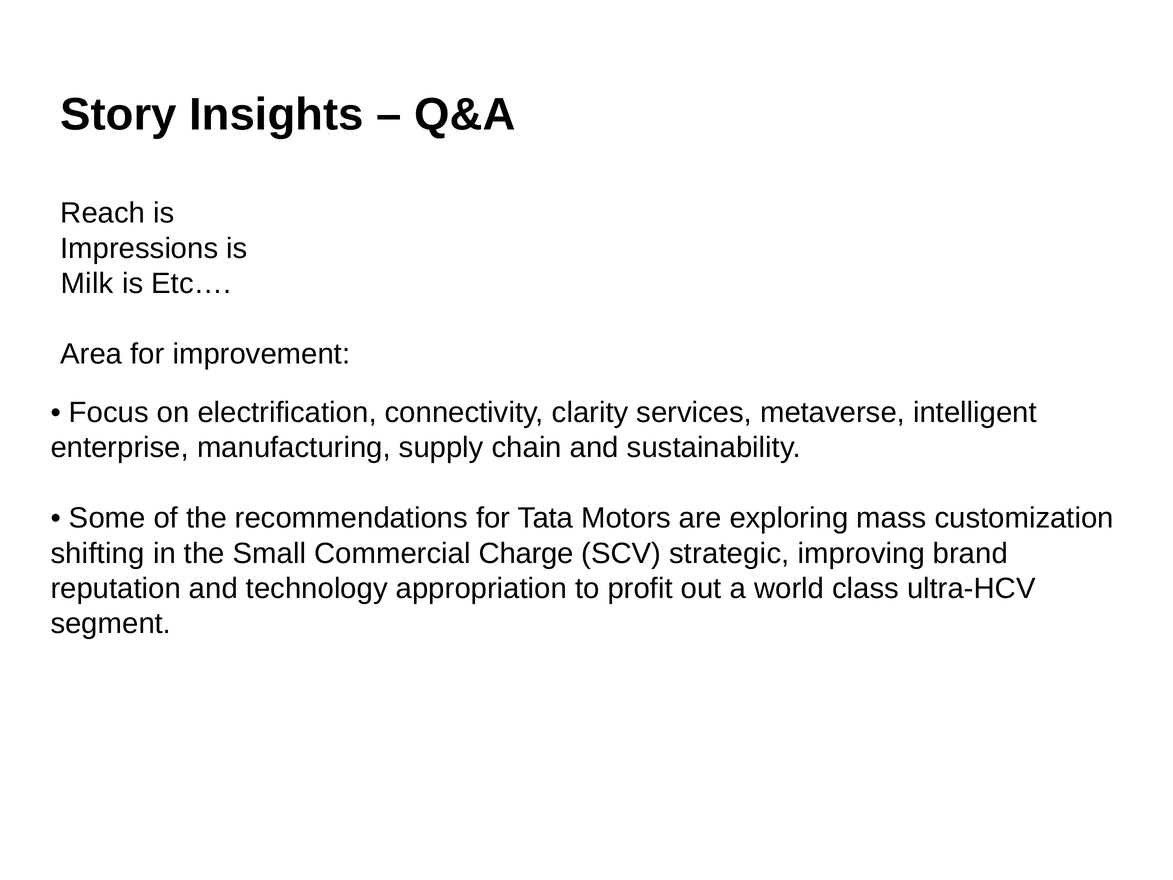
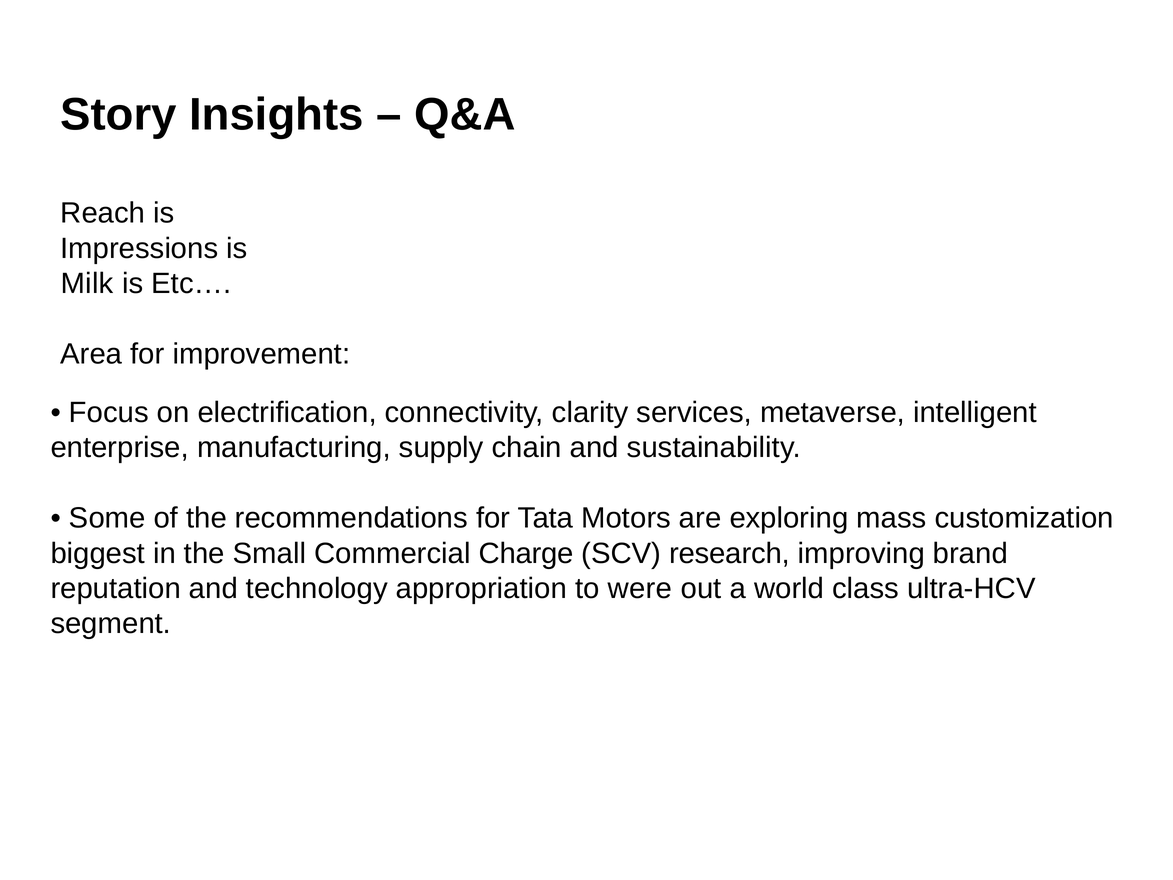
shifting: shifting -> biggest
strategic: strategic -> research
profit: profit -> were
